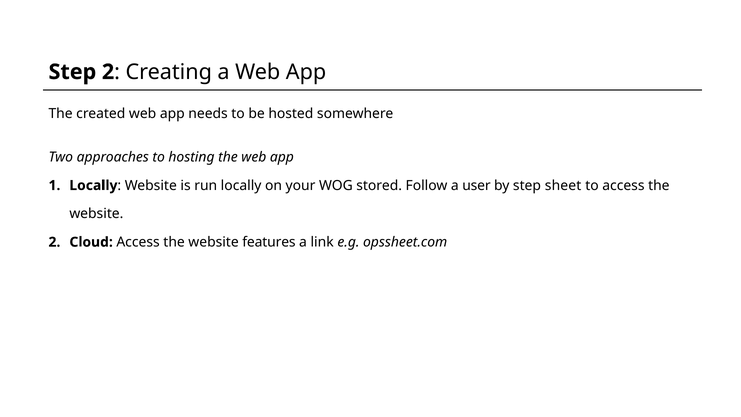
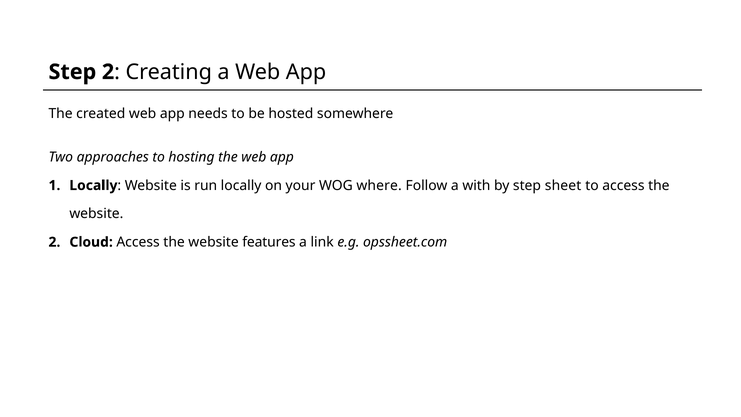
stored: stored -> where
user: user -> with
